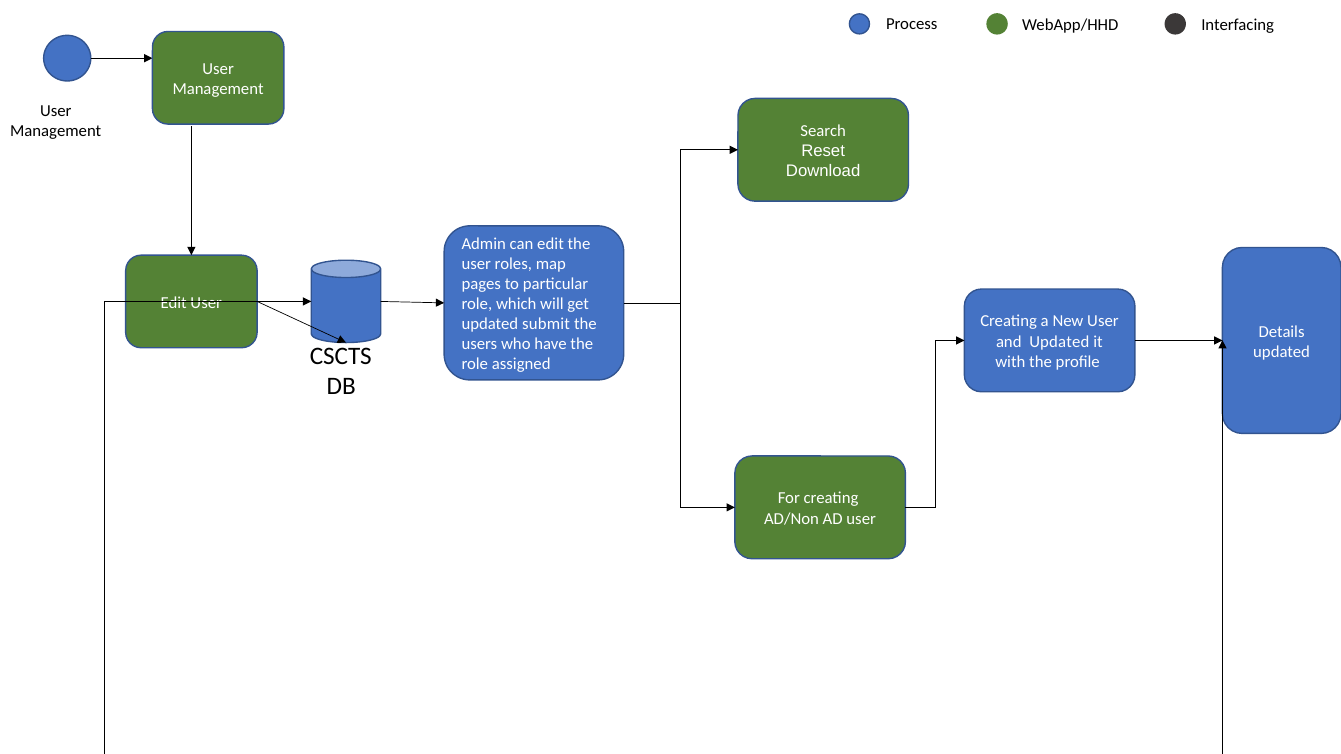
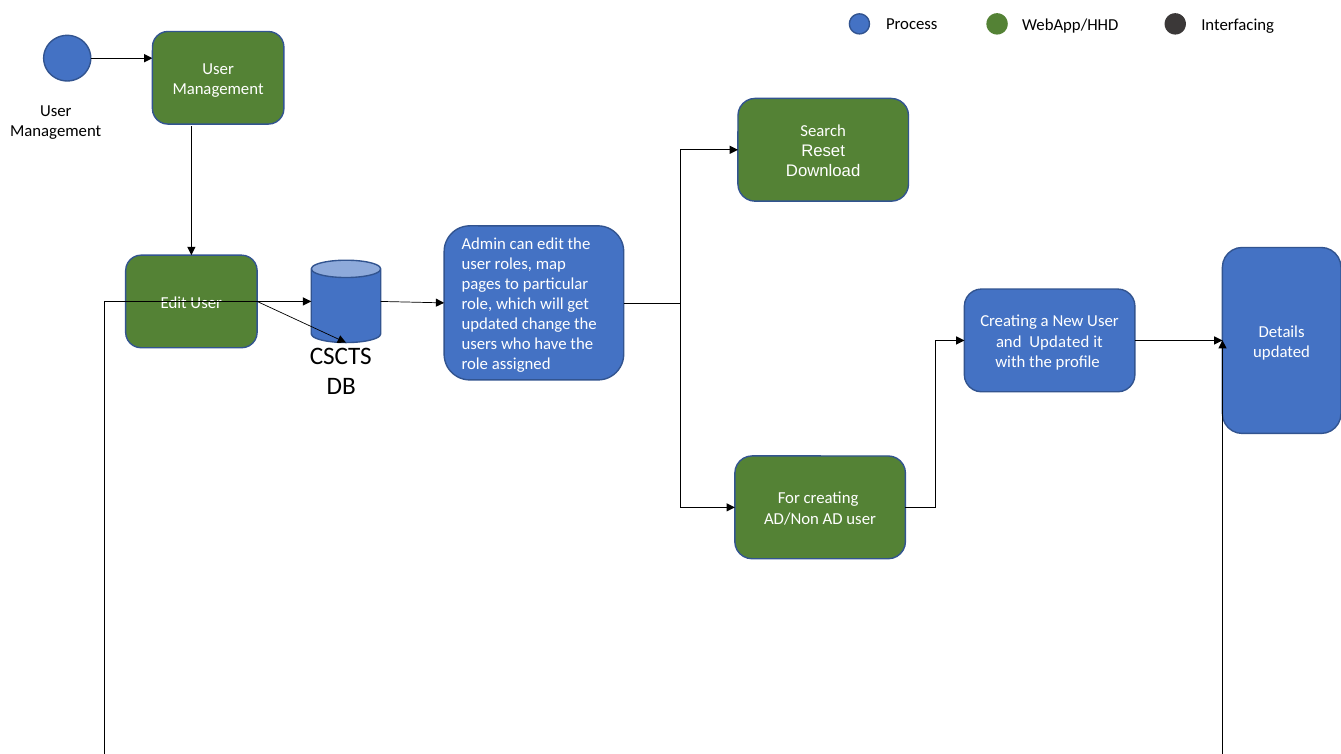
submit: submit -> change
